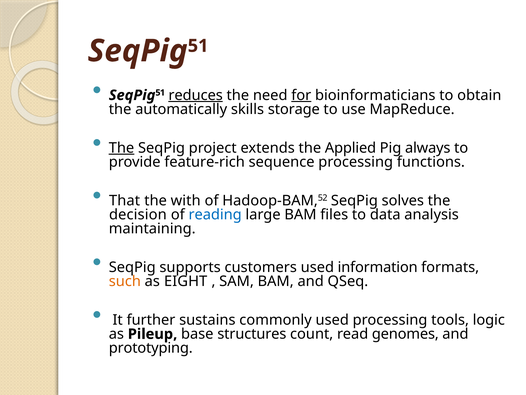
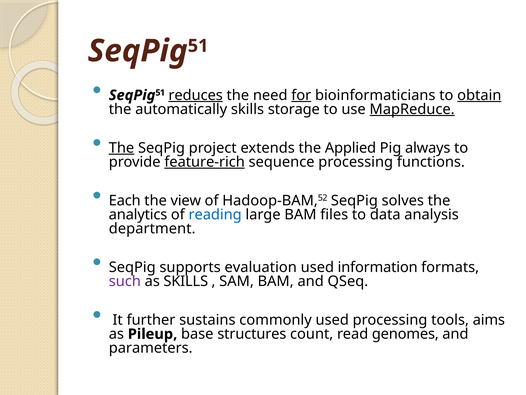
obtain underline: none -> present
MapReduce underline: none -> present
feature-rich underline: none -> present
That: That -> Each
with: with -> view
decision: decision -> analytics
maintaining: maintaining -> department
customers: customers -> evaluation
such colour: orange -> purple
as EIGHT: EIGHT -> SKILLS
logic: logic -> aims
prototyping: prototyping -> parameters
